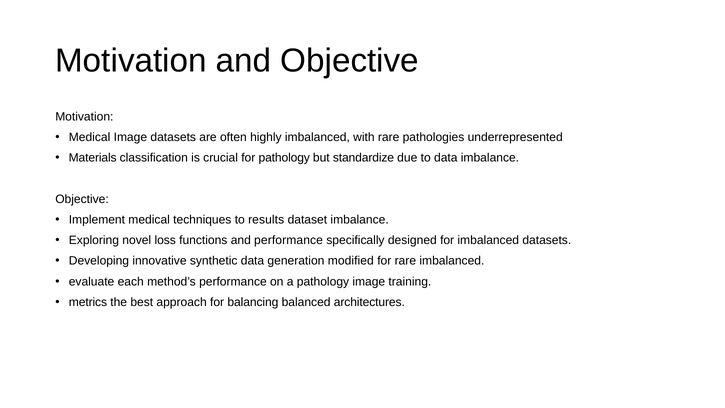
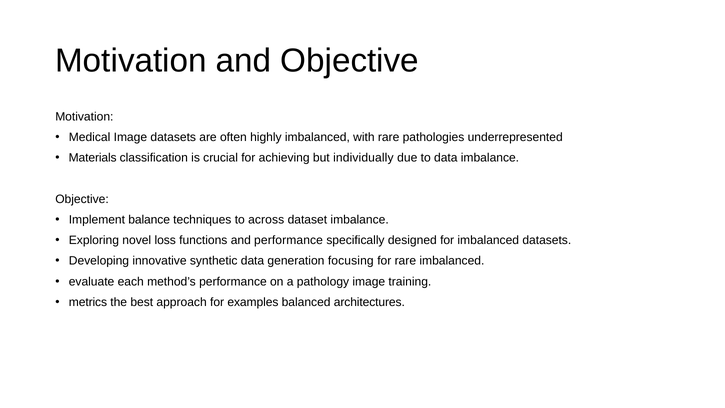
for pathology: pathology -> achieving
standardize: standardize -> individually
Implement medical: medical -> balance
results: results -> across
modified: modified -> focusing
balancing: balancing -> examples
